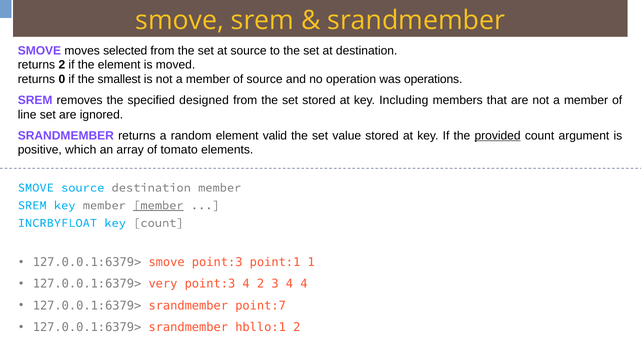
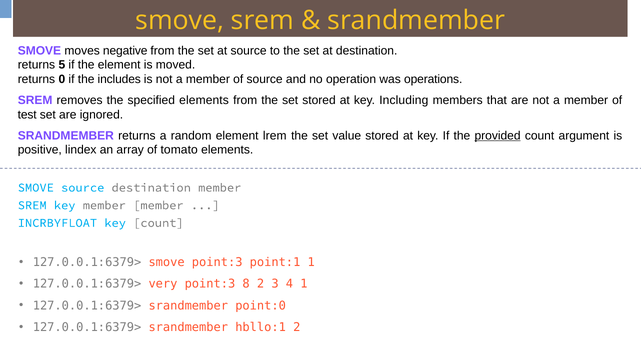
selected: selected -> negative
returns 2: 2 -> 5
smallest: smallest -> includes
specified designed: designed -> elements
line: line -> test
valid: valid -> lrem
which: which -> lindex
member at (158, 205) underline: present -> none
point:3 4: 4 -> 8
4 4: 4 -> 1
point:7: point:7 -> point:0
